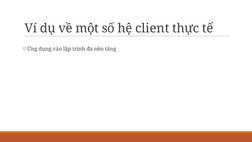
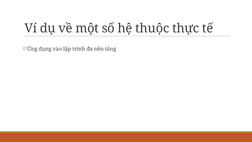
client: client -> thuộc
